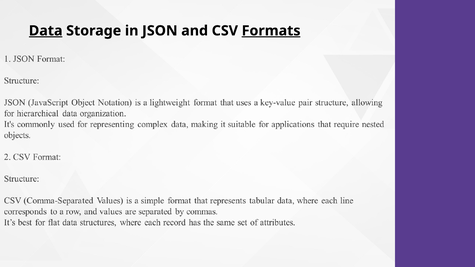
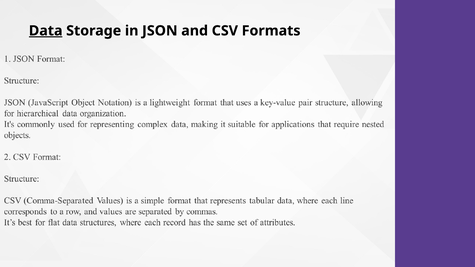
Formats underline: present -> none
